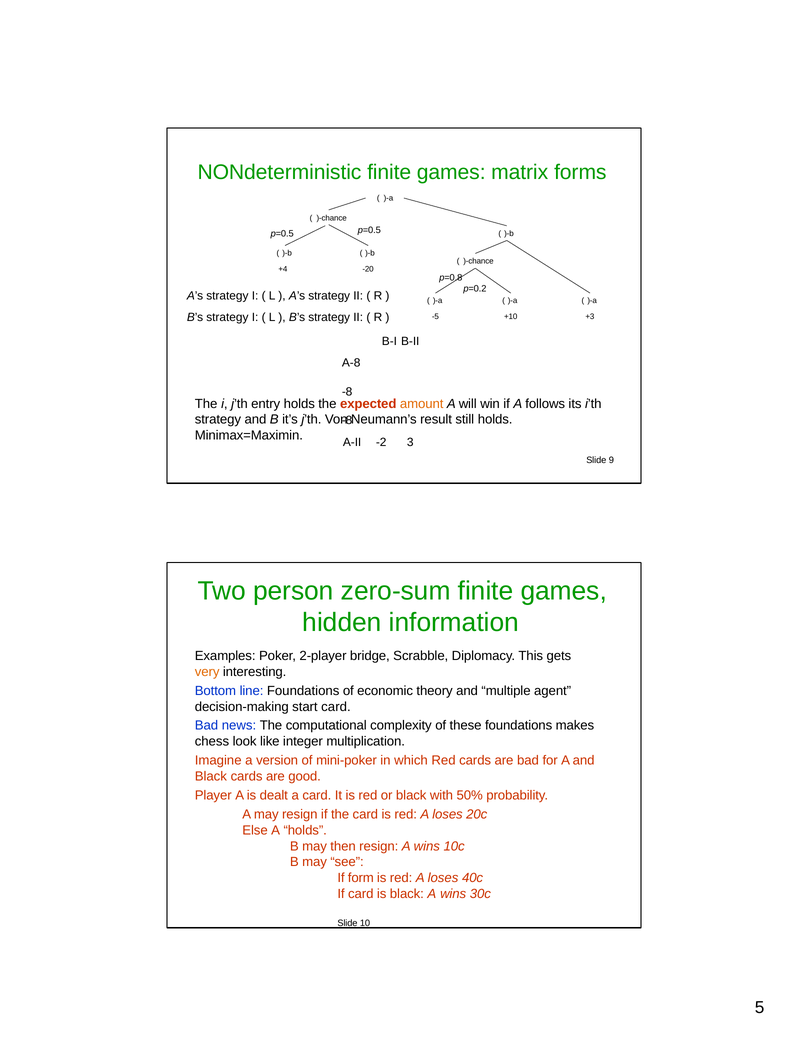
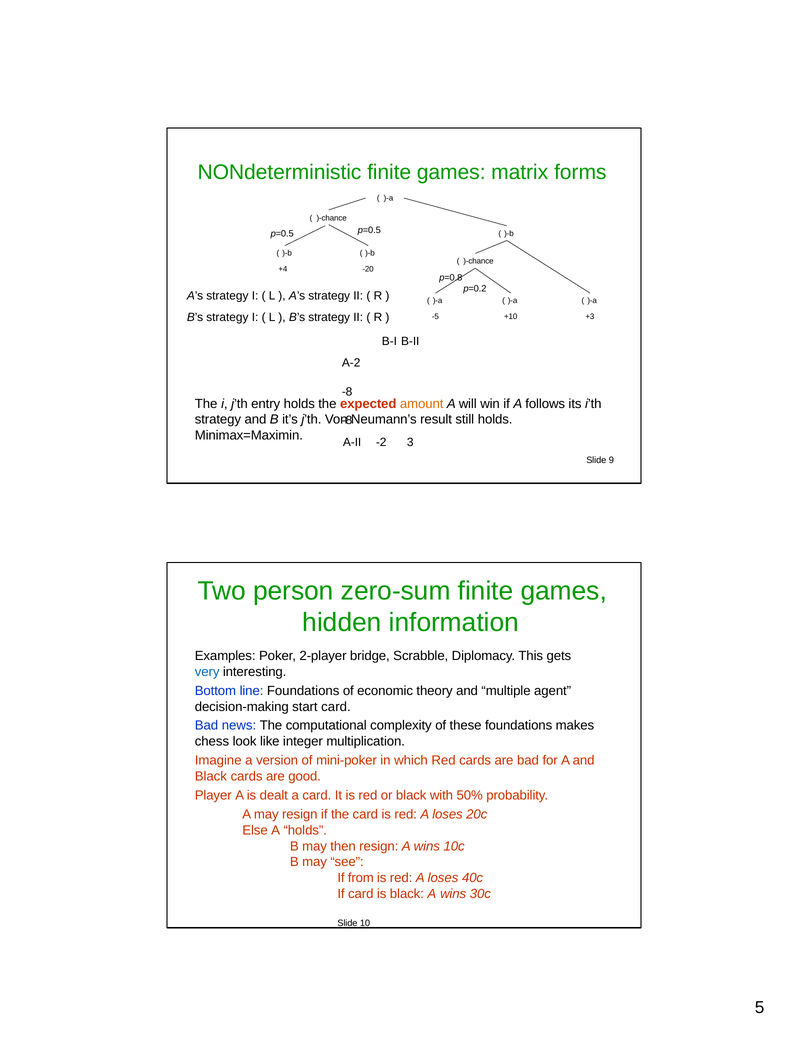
A-8: A-8 -> A-2
very colour: orange -> blue
form: form -> from
